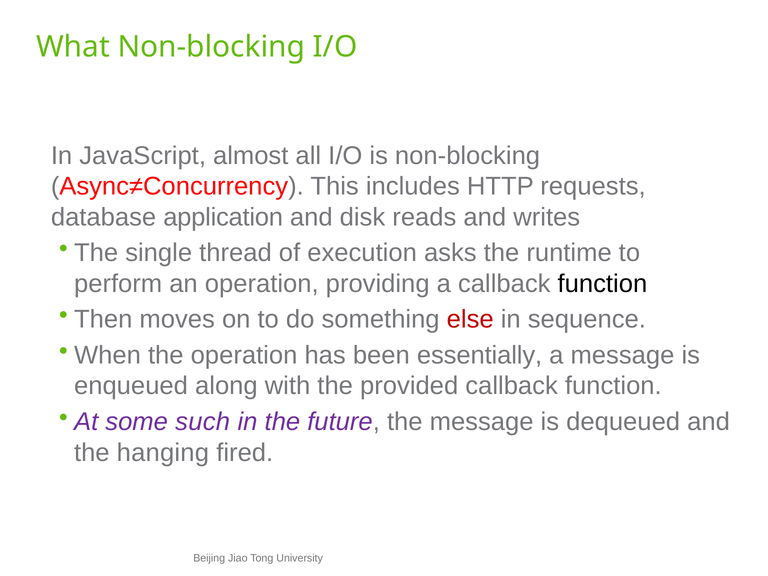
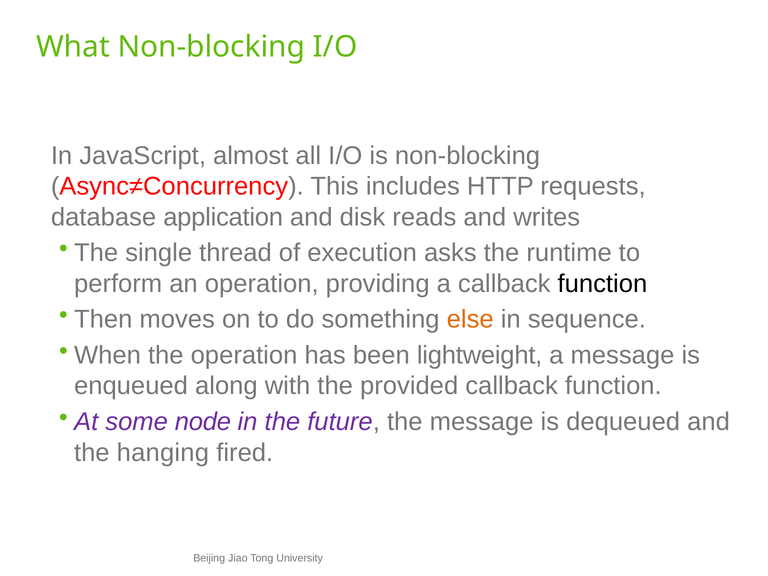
else colour: red -> orange
essentially: essentially -> lightweight
such: such -> node
